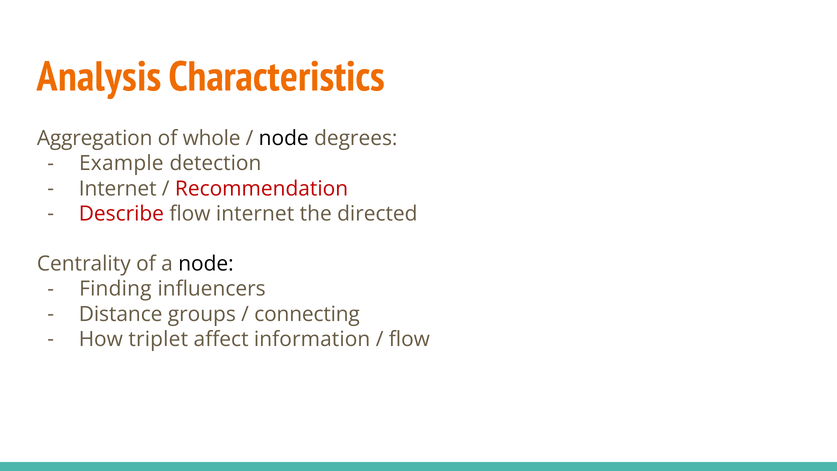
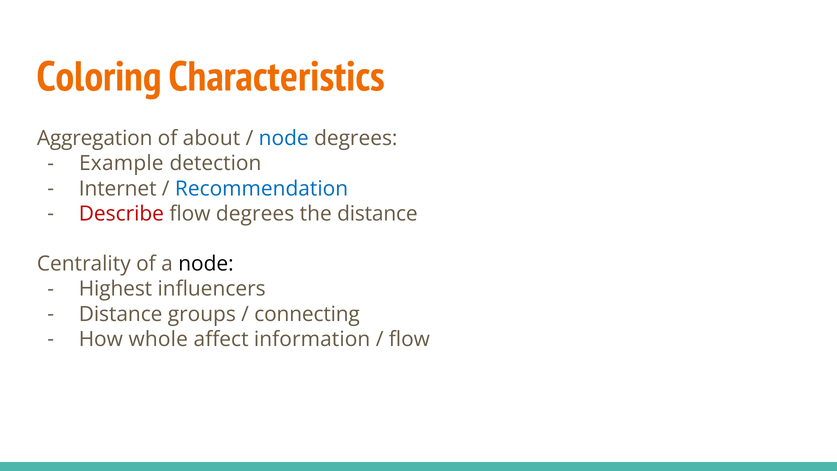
Analysis: Analysis -> Coloring
whole: whole -> about
node at (284, 138) colour: black -> blue
Recommendation colour: red -> blue
flow internet: internet -> degrees
the directed: directed -> distance
Finding: Finding -> Highest
triplet: triplet -> whole
